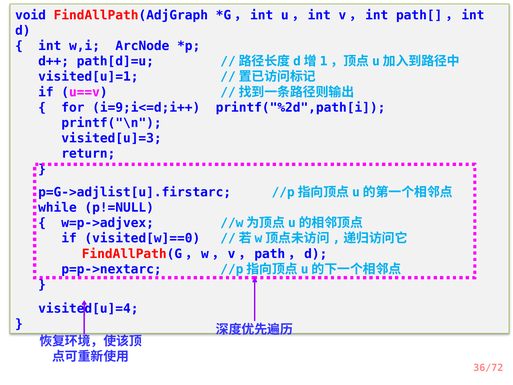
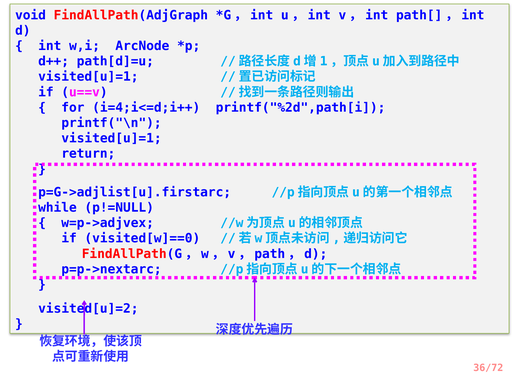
i=9;i<=d;i++: i=9;i<=d;i++ -> i=4;i<=d;i++
visited[u]=3 at (112, 138): visited[u]=3 -> visited[u]=1
visited[u]=4: visited[u]=4 -> visited[u]=2
